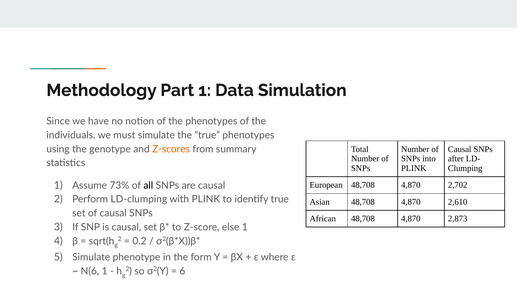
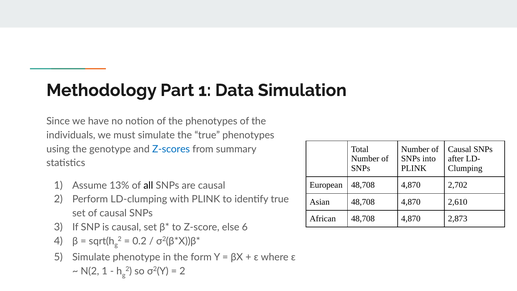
Z-scores colour: orange -> blue
73%: 73% -> 13%
else 1: 1 -> 6
N(6: N(6 -> N(2
6 at (182, 271): 6 -> 2
